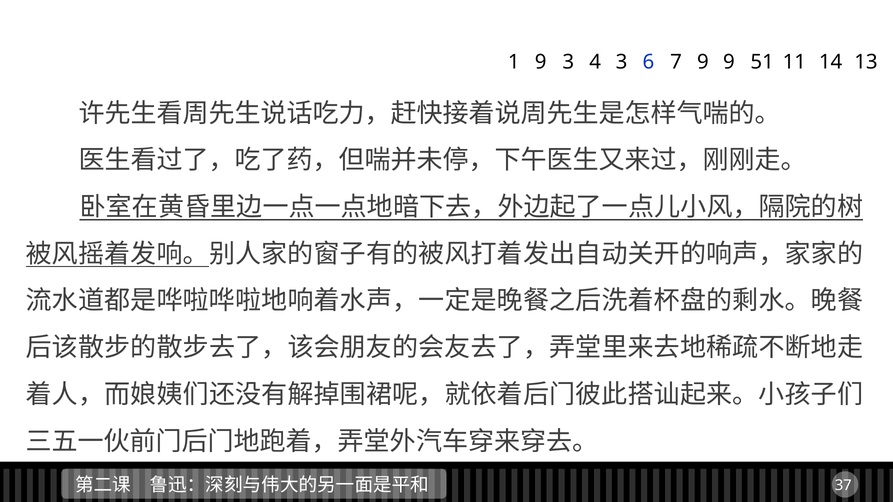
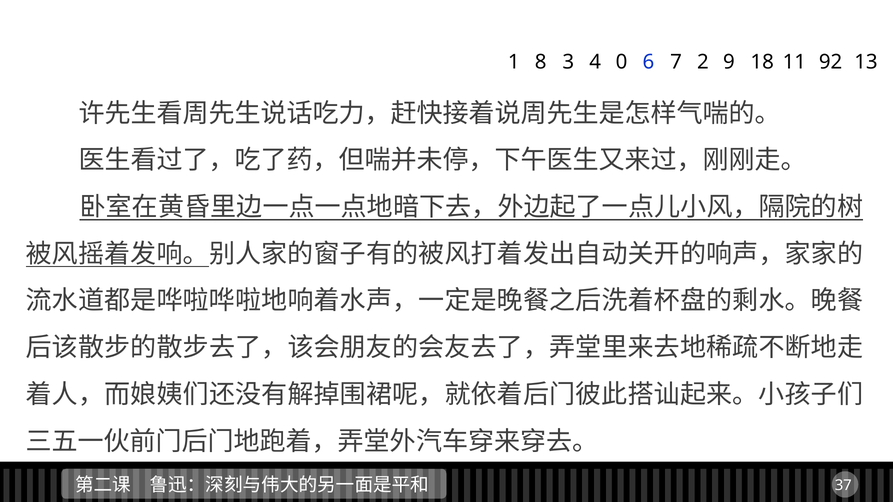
1 9: 9 -> 8
4 3: 3 -> 0
7 9: 9 -> 2
51: 51 -> 18
14: 14 -> 92
